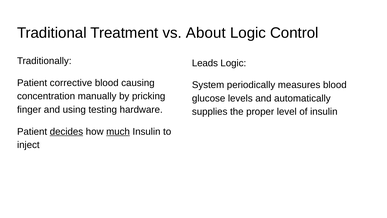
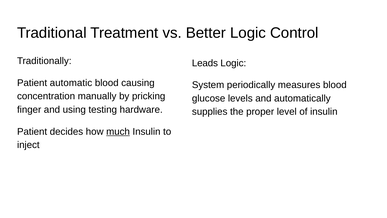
About: About -> Better
corrective: corrective -> automatic
decides underline: present -> none
